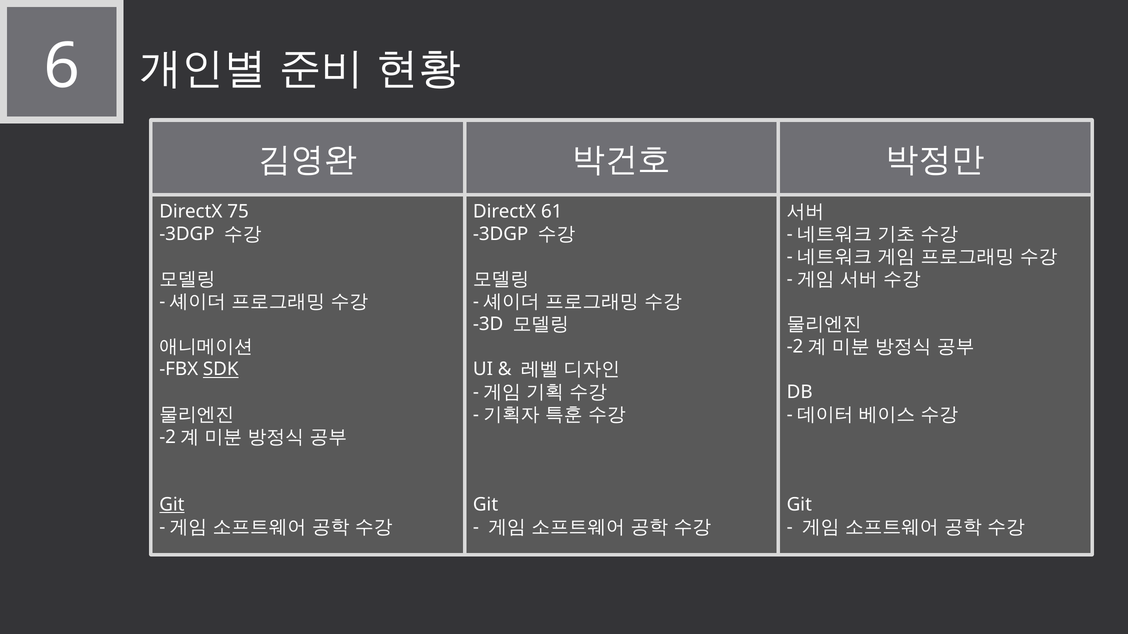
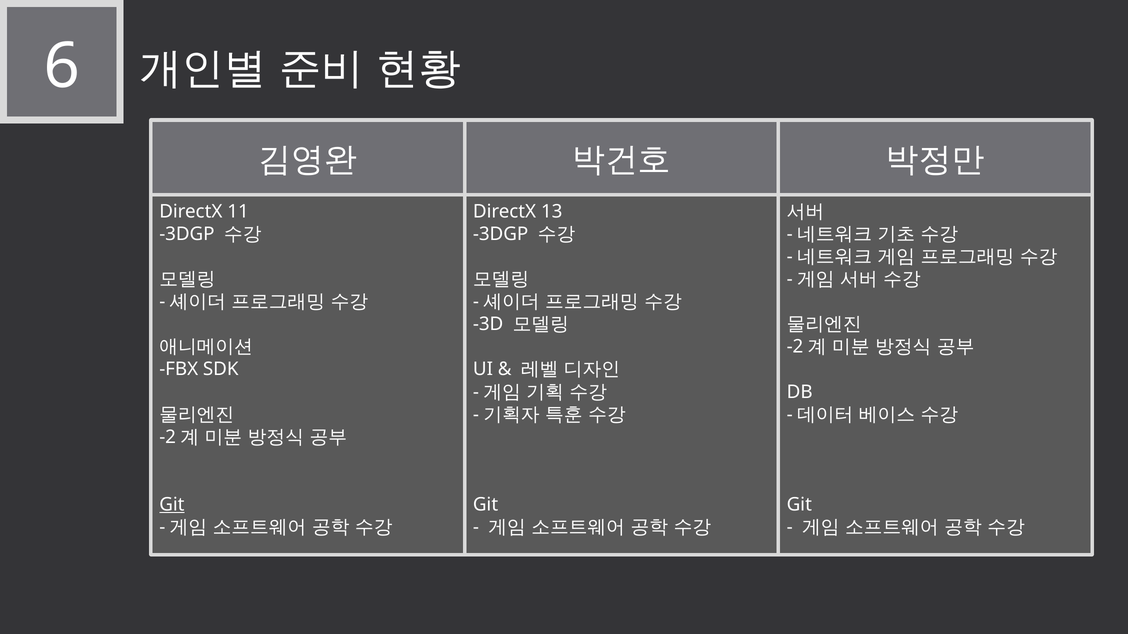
75: 75 -> 11
61: 61 -> 13
SDK underline: present -> none
